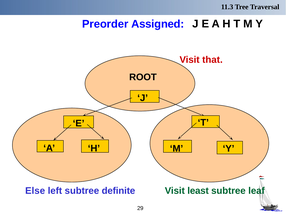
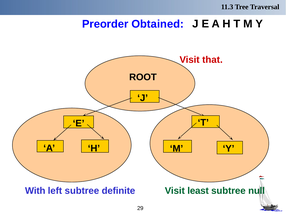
Assigned: Assigned -> Obtained
Else: Else -> With
leaf: leaf -> null
